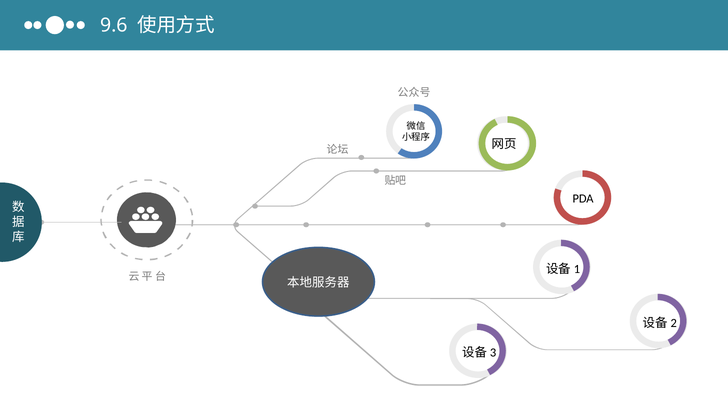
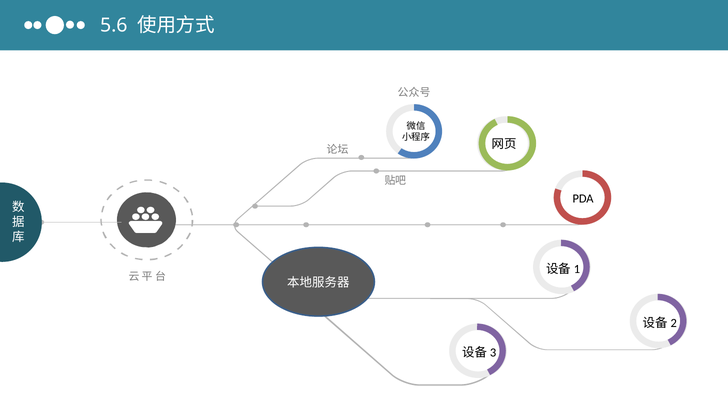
9.6: 9.6 -> 5.6
